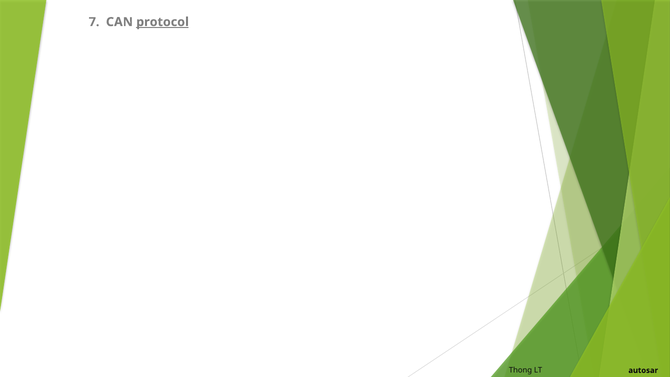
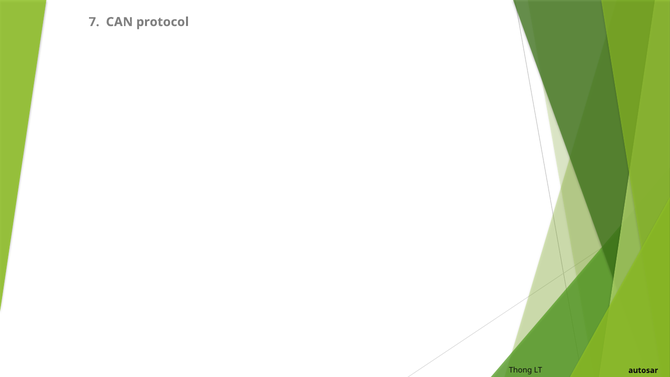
protocol underline: present -> none
